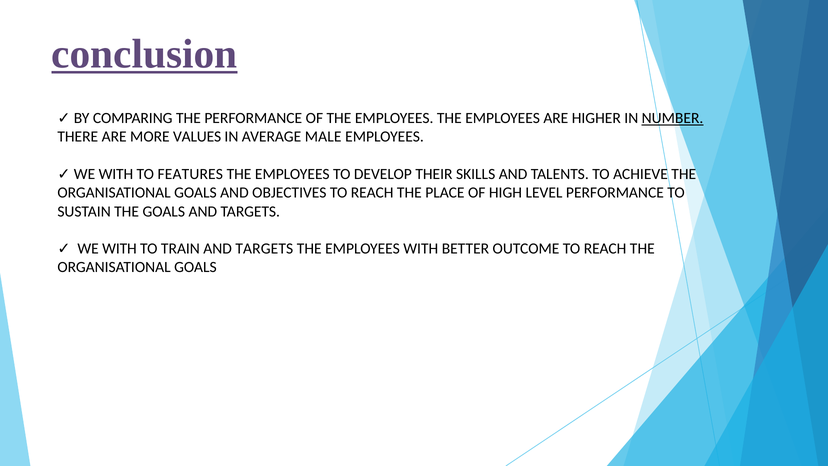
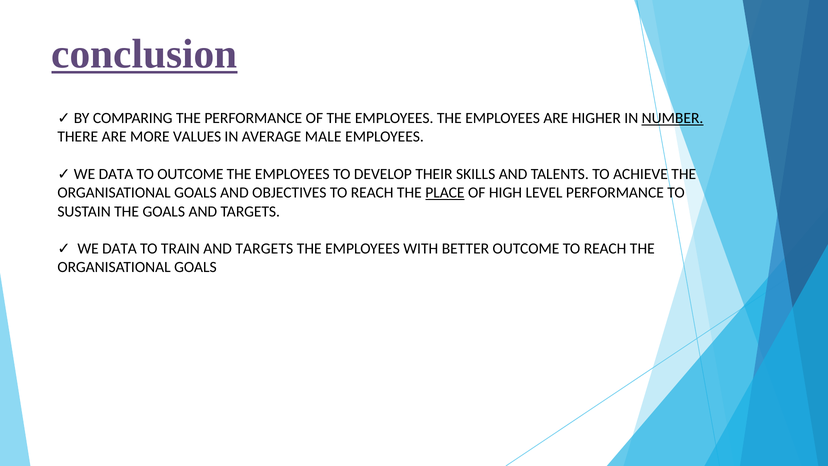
WITH at (116, 174): WITH -> DATA
TO FEATURES: FEATURES -> OUTCOME
PLACE underline: none -> present
WITH at (119, 249): WITH -> DATA
